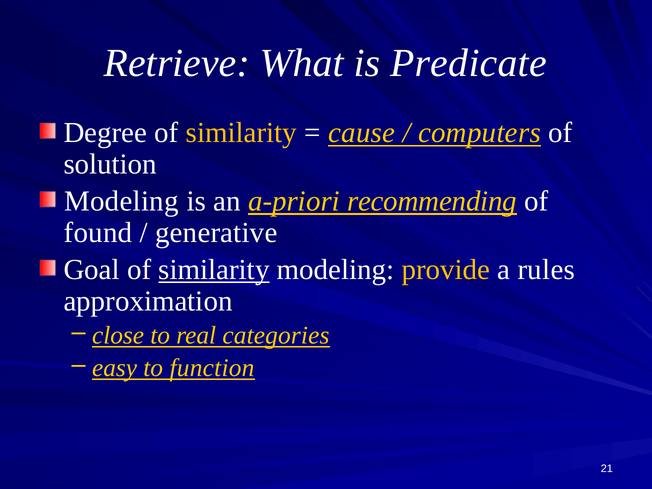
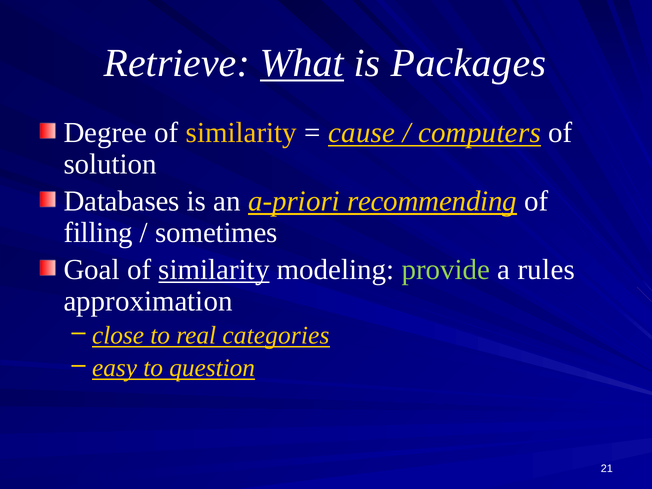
What underline: none -> present
Predicate: Predicate -> Packages
Modeling at (121, 201): Modeling -> Databases
found: found -> filling
generative: generative -> sometimes
provide colour: yellow -> light green
function: function -> question
